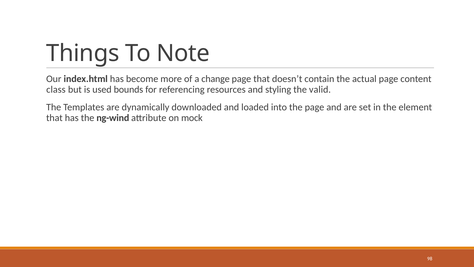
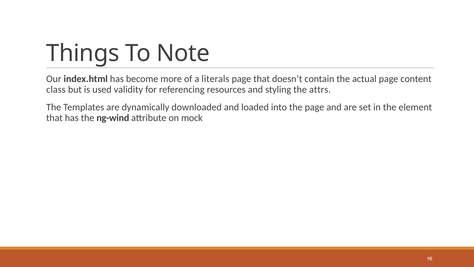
change: change -> literals
bounds: bounds -> validity
valid: valid -> attrs
